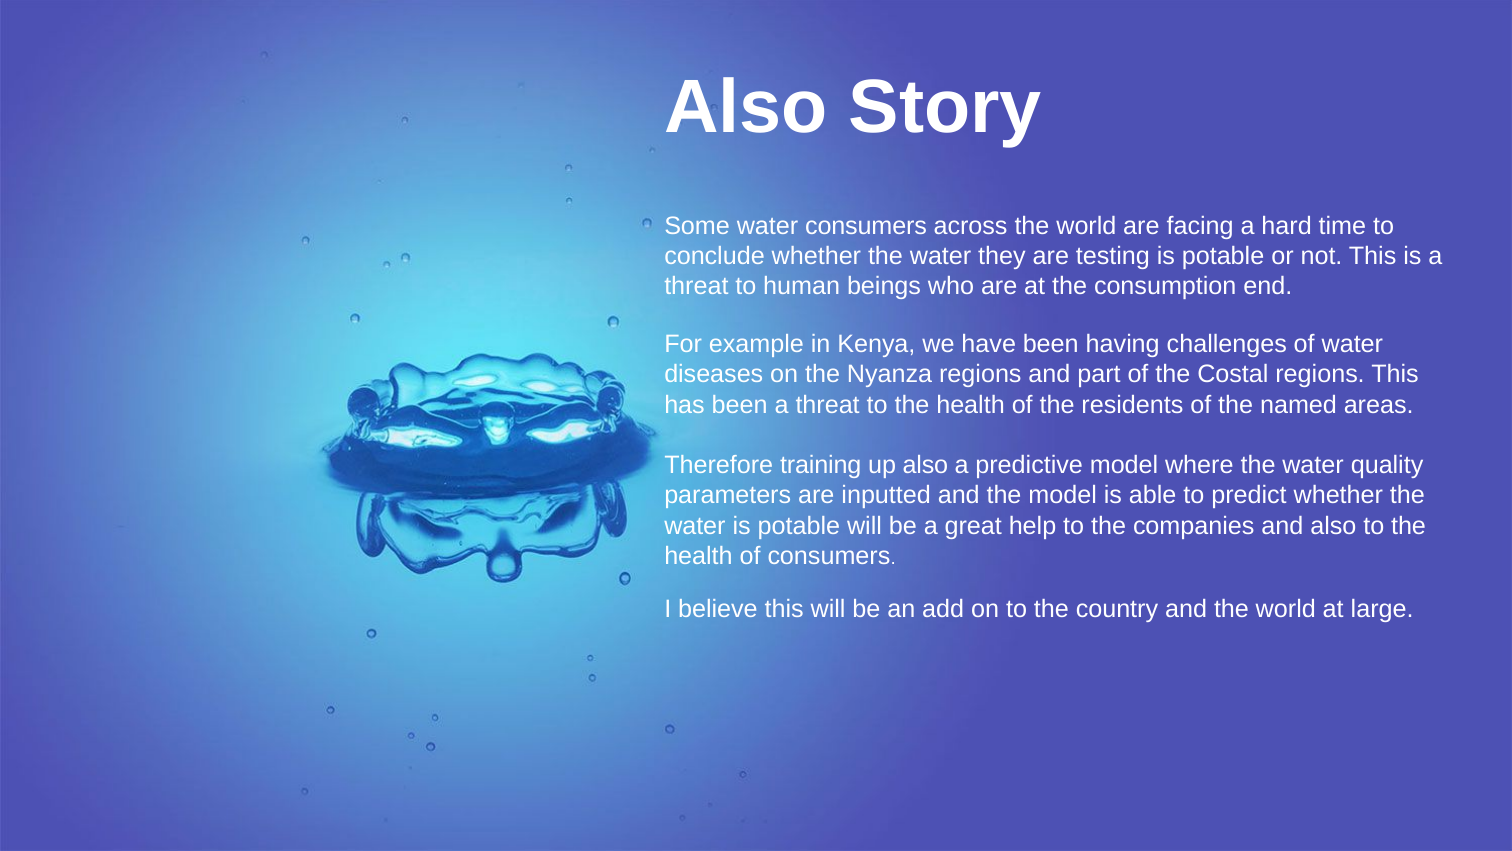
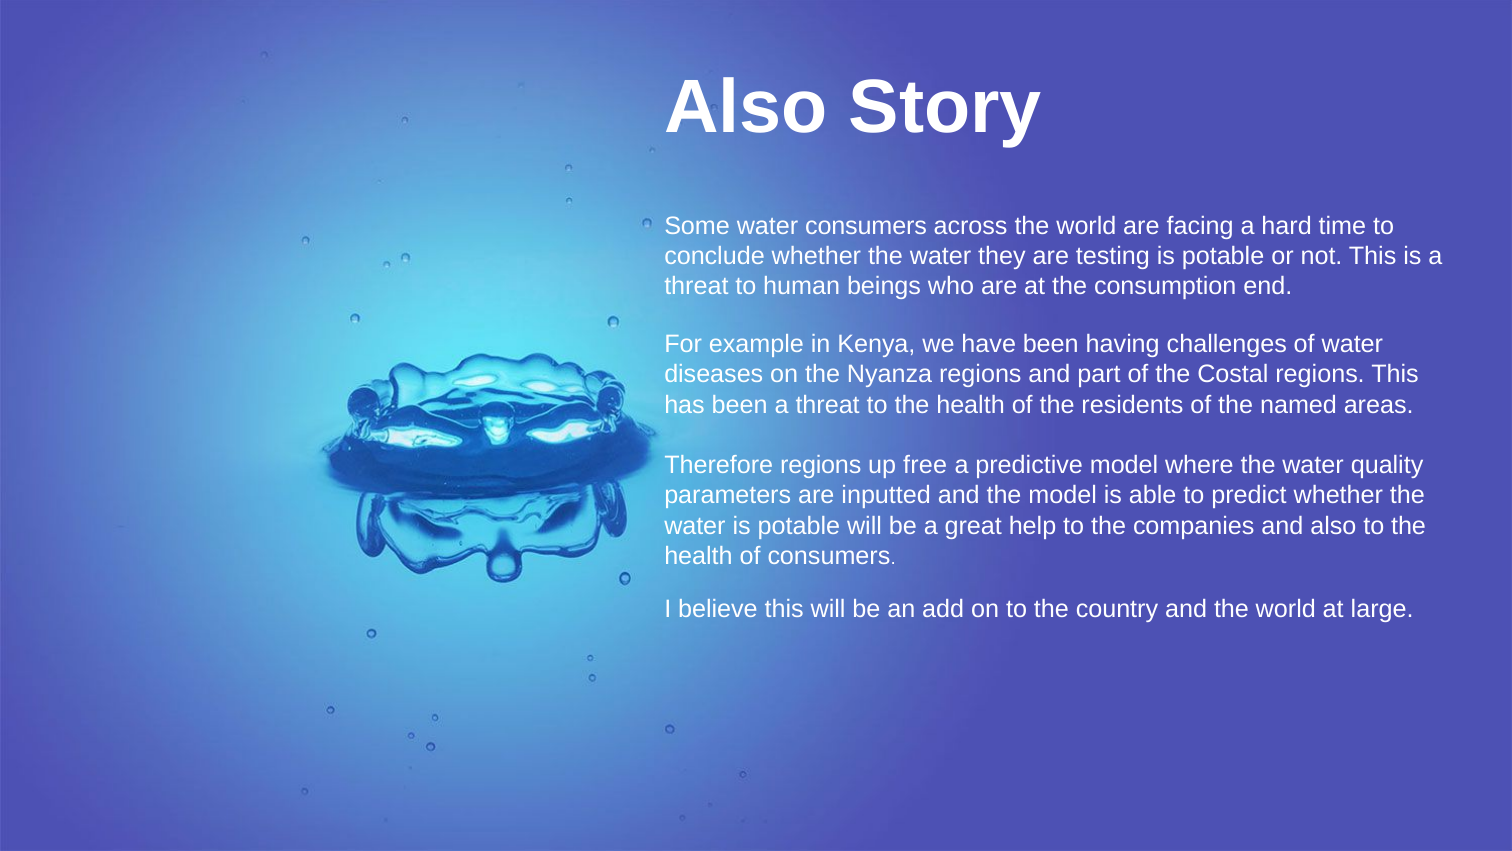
Therefore training: training -> regions
up also: also -> free
